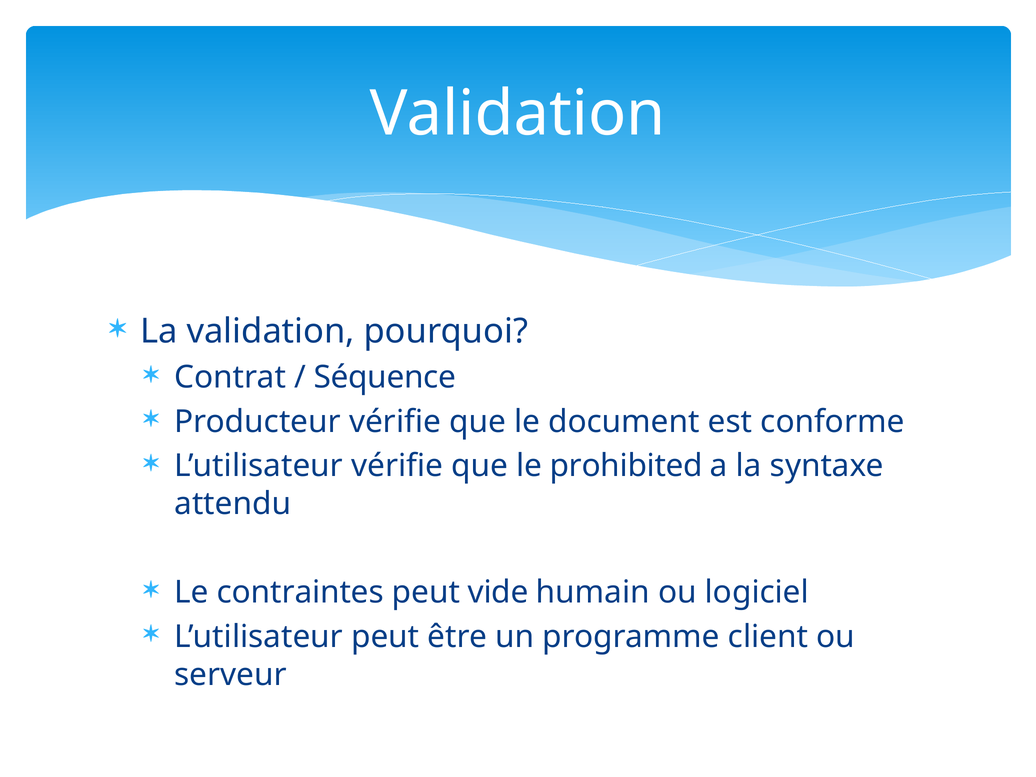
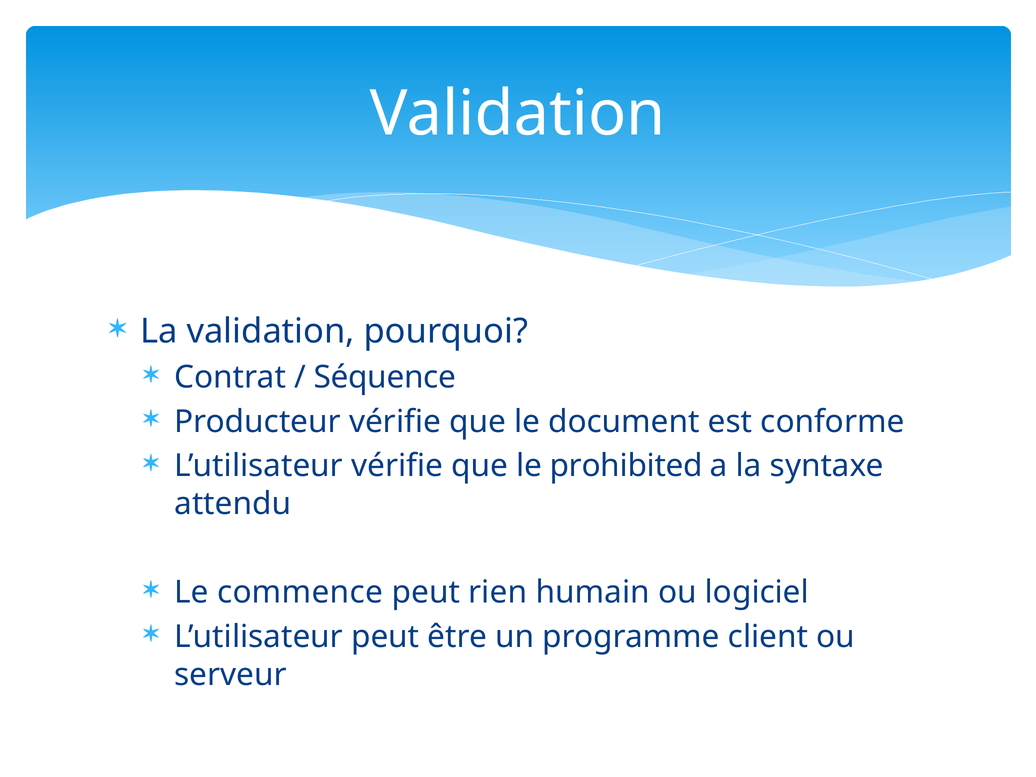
contraintes: contraintes -> commence
vide: vide -> rien
